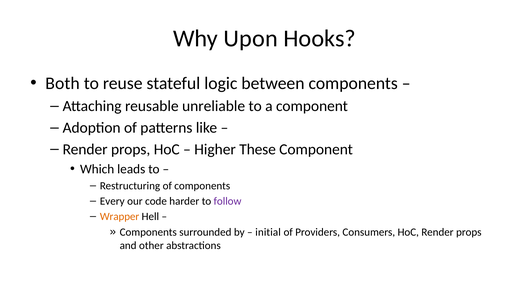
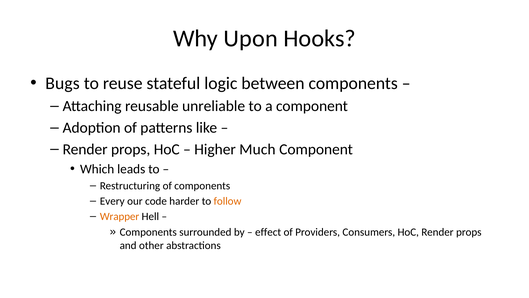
Both: Both -> Bugs
These: These -> Much
follow colour: purple -> orange
initial: initial -> effect
